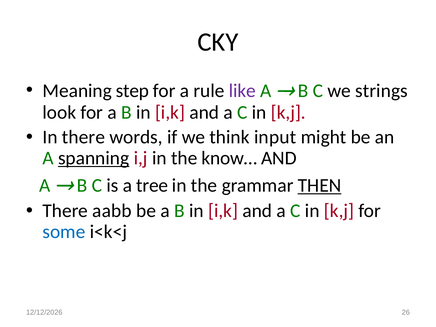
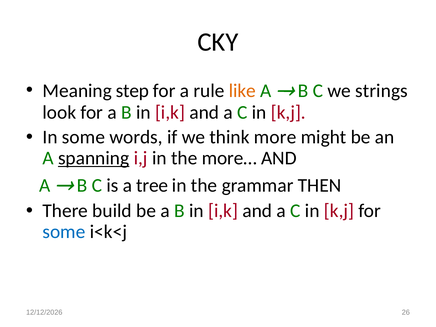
like colour: purple -> orange
In there: there -> some
input: input -> more
know…: know… -> more…
THEN underline: present -> none
aabb: aabb -> build
